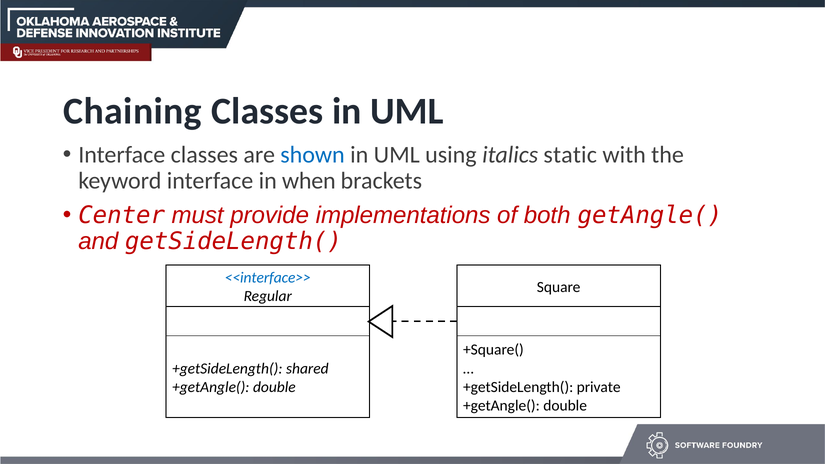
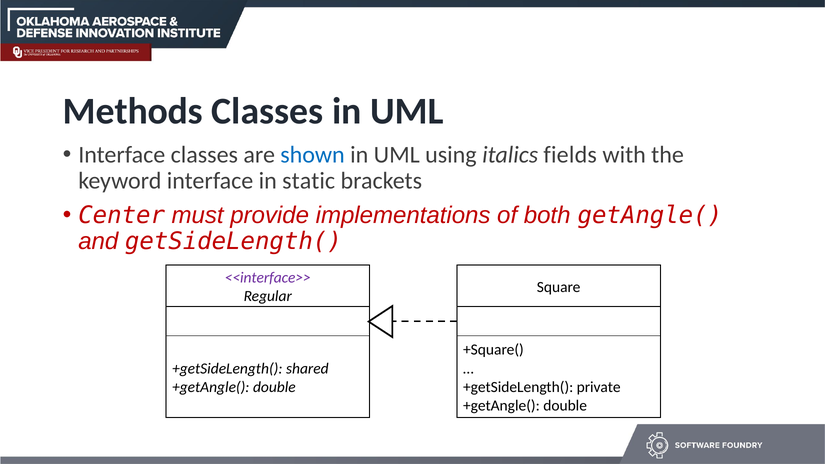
Chaining: Chaining -> Methods
static: static -> fields
when: when -> static
<<interface>> colour: blue -> purple
